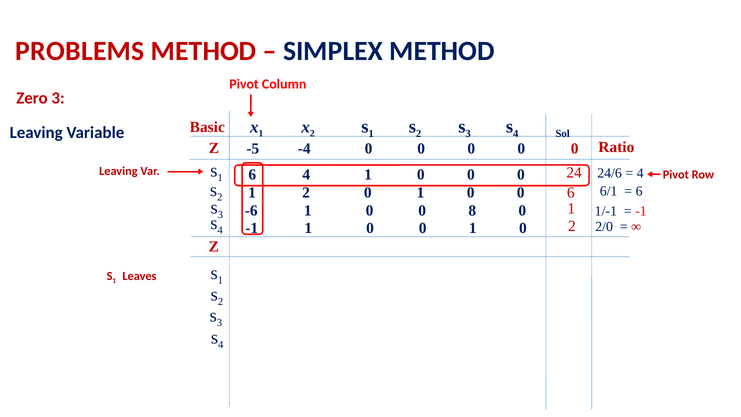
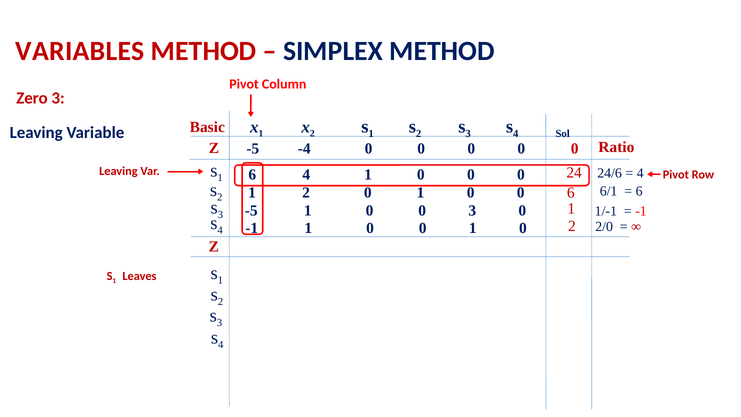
PROBLEMS: PROBLEMS -> VARIABLES
-6 at (251, 211): -6 -> -5
0 8: 8 -> 3
